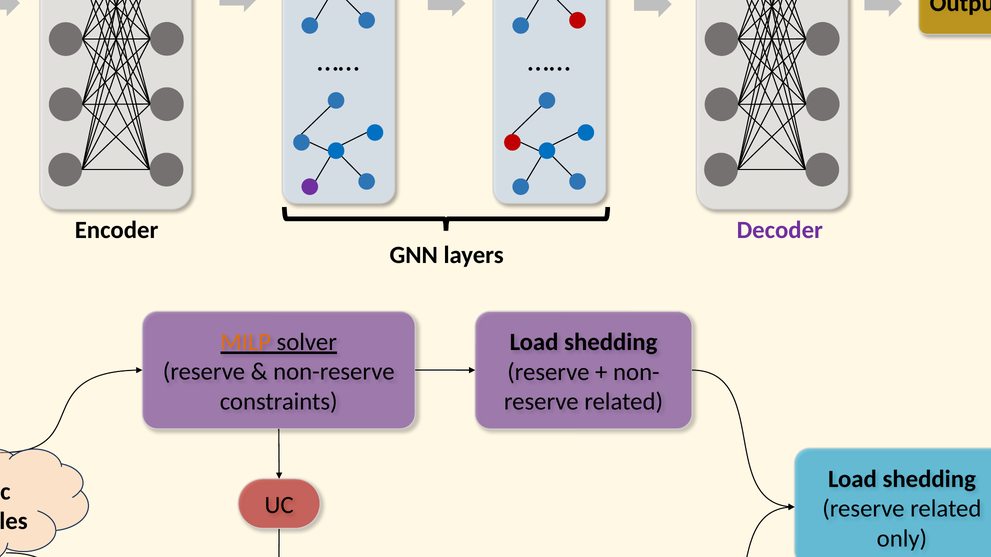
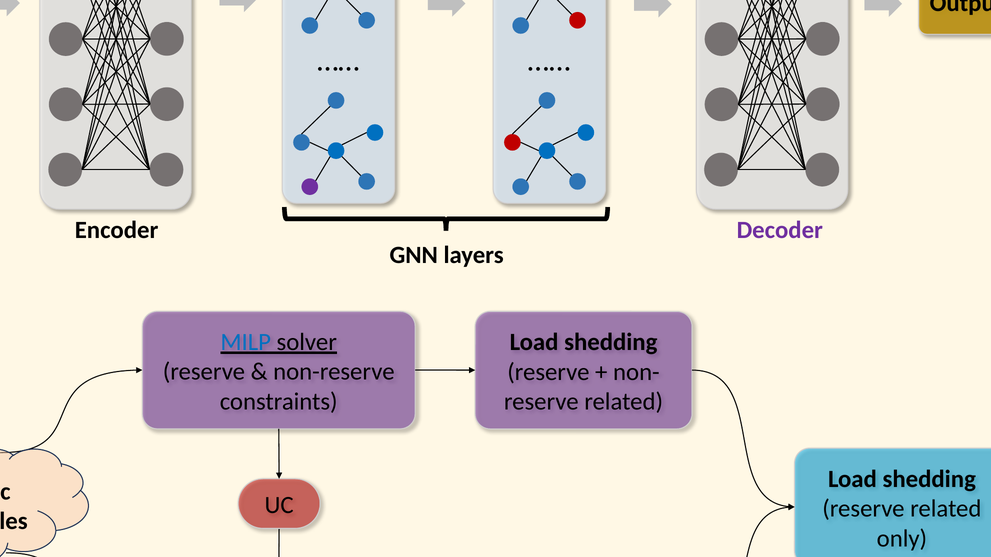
MILP colour: orange -> blue
